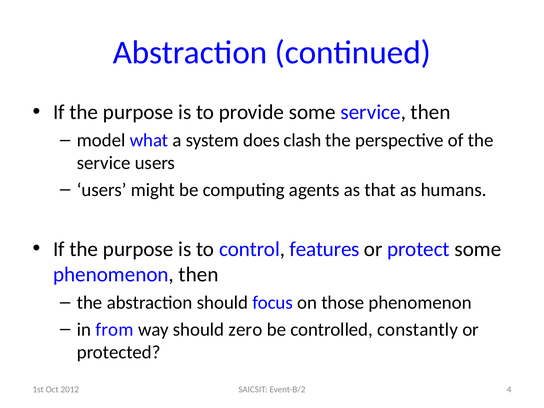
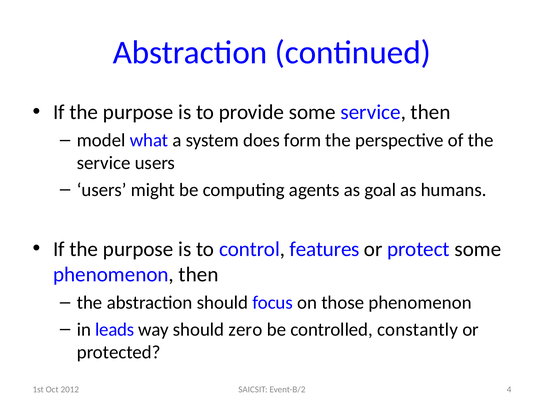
clash: clash -> form
that: that -> goal
from: from -> leads
